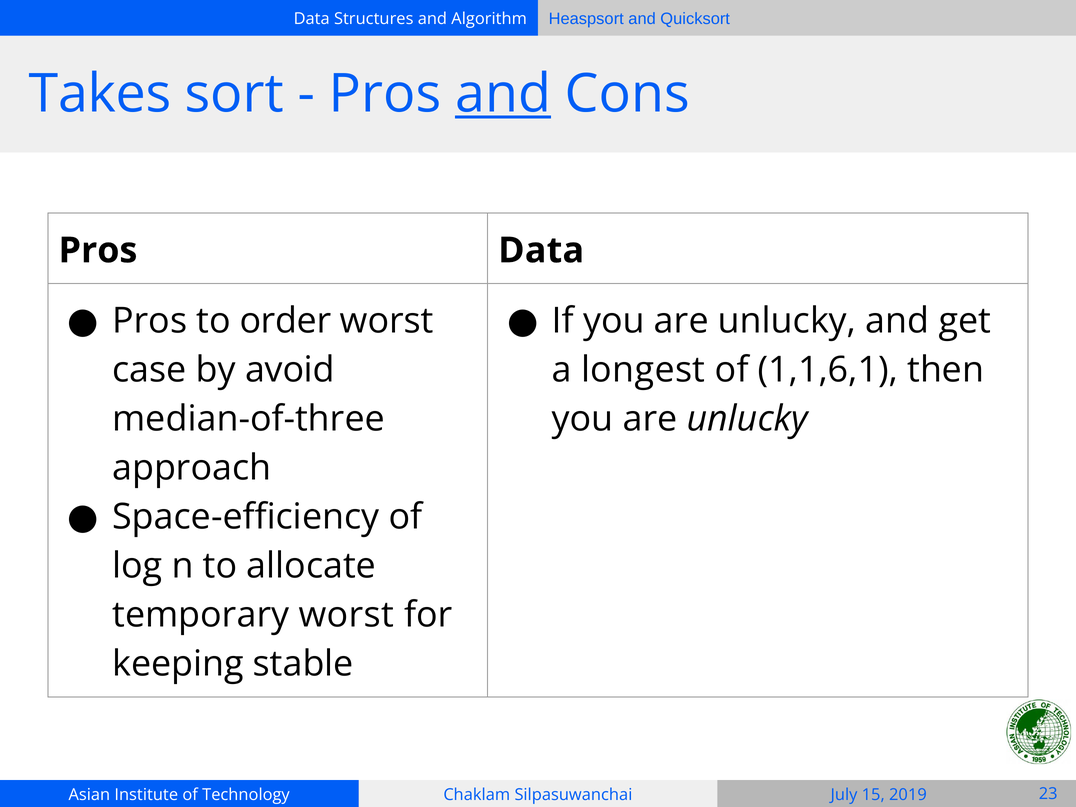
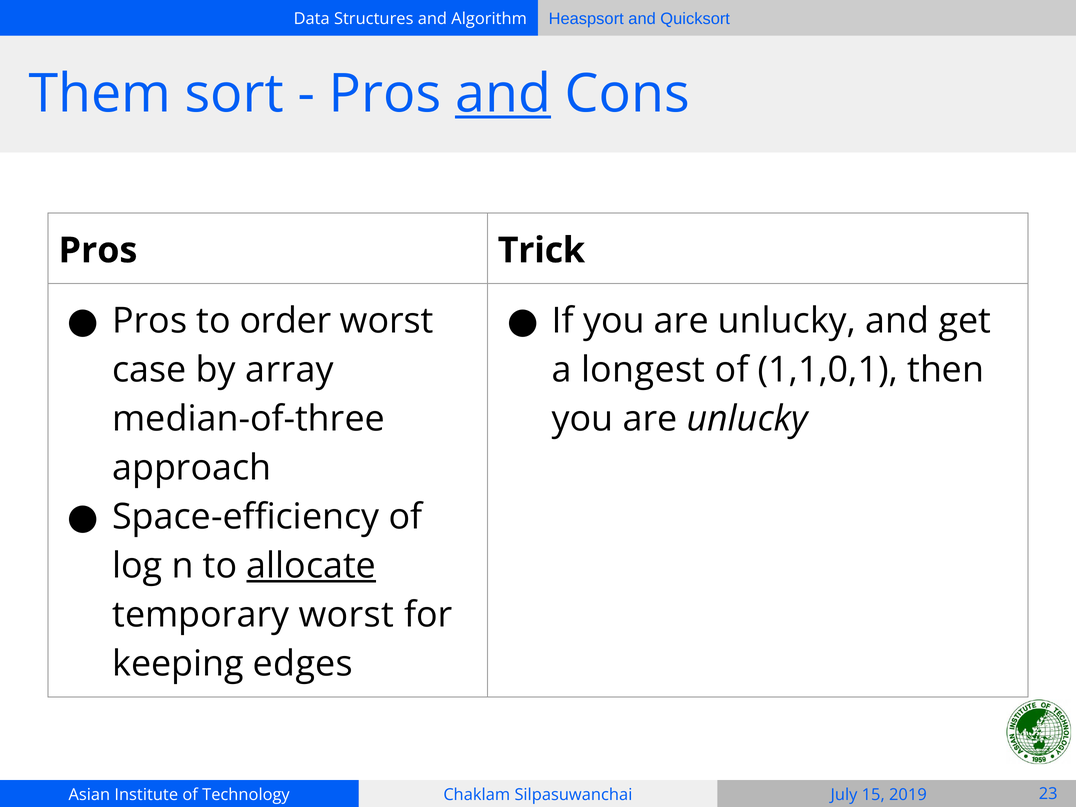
Takes: Takes -> Them
Pros Data: Data -> Trick
avoid: avoid -> array
1,1,6,1: 1,1,6,1 -> 1,1,0,1
allocate underline: none -> present
stable: stable -> edges
